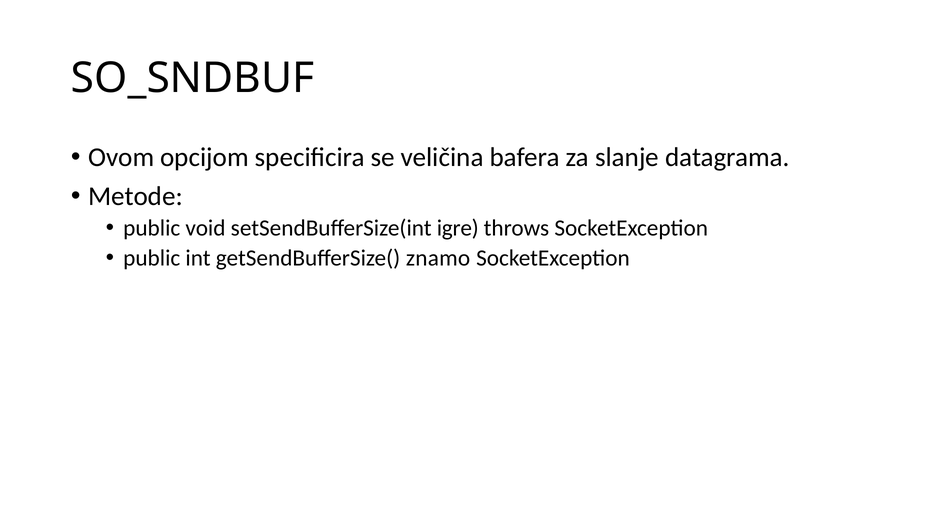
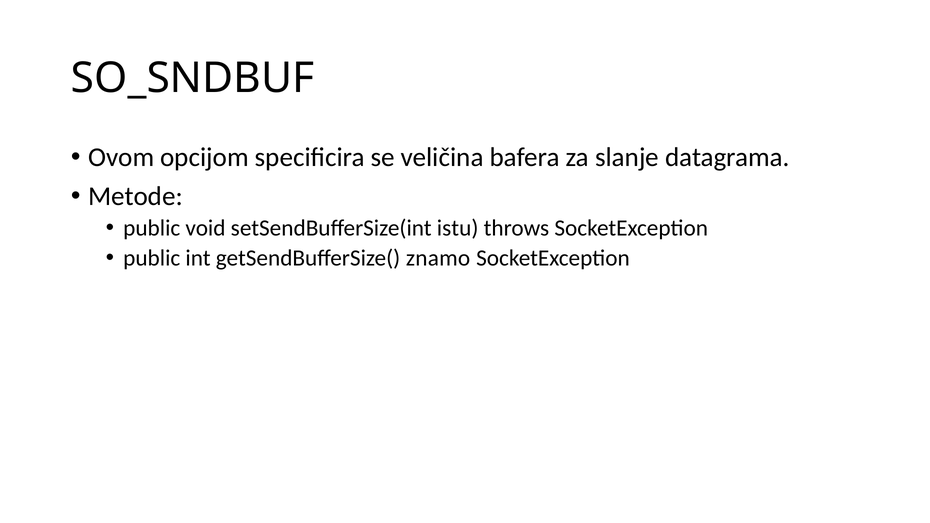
igre: igre -> istu
